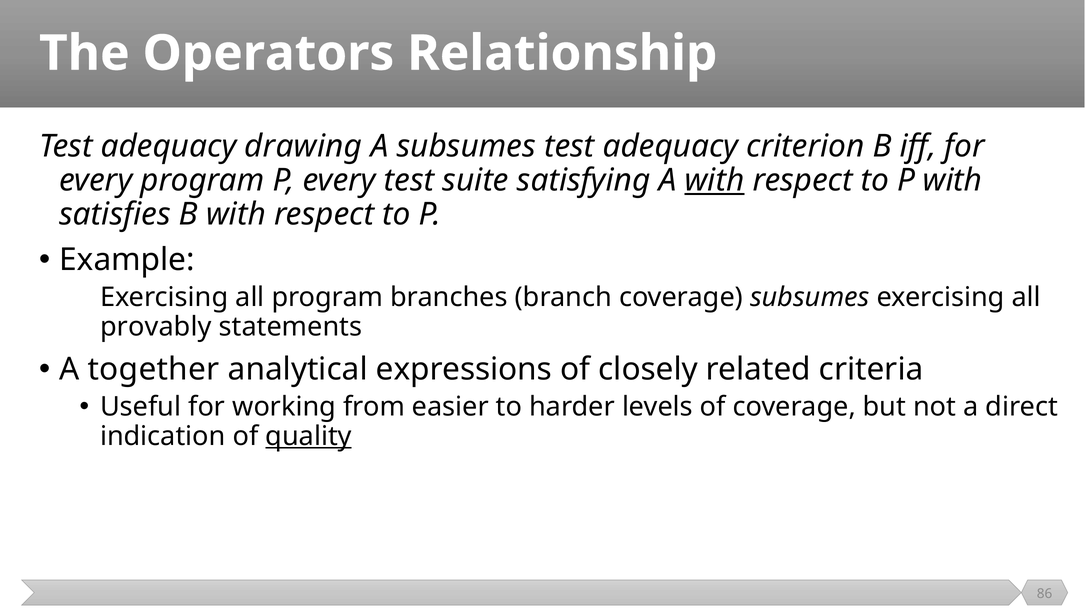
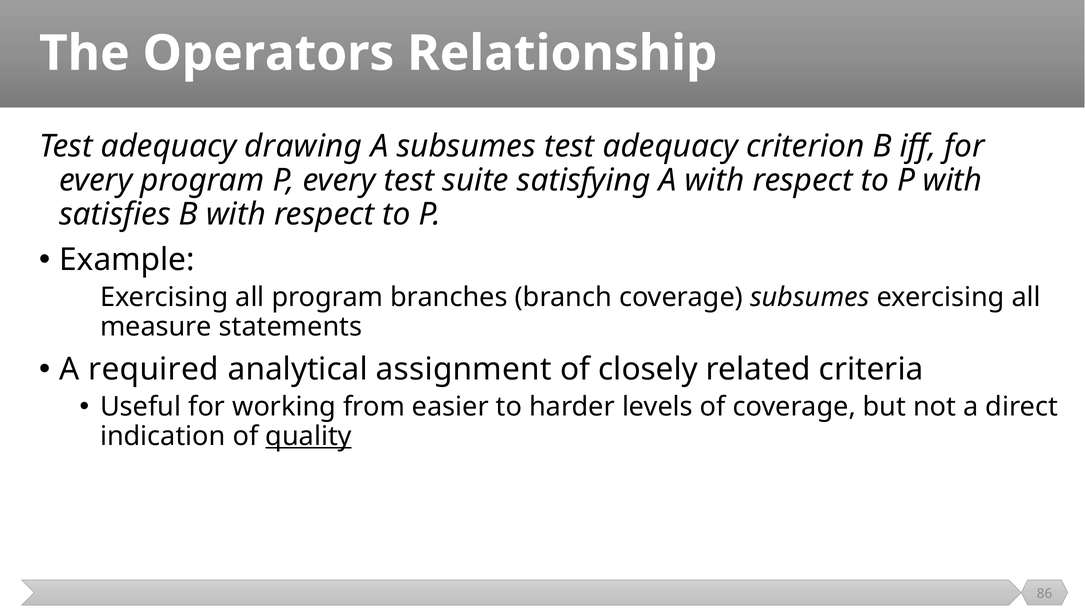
with at (714, 180) underline: present -> none
provably: provably -> measure
together: together -> required
expressions: expressions -> assignment
